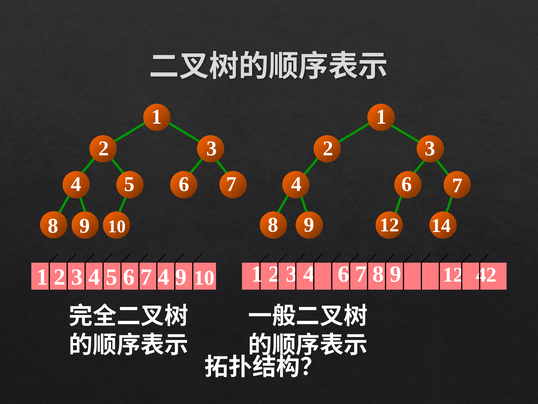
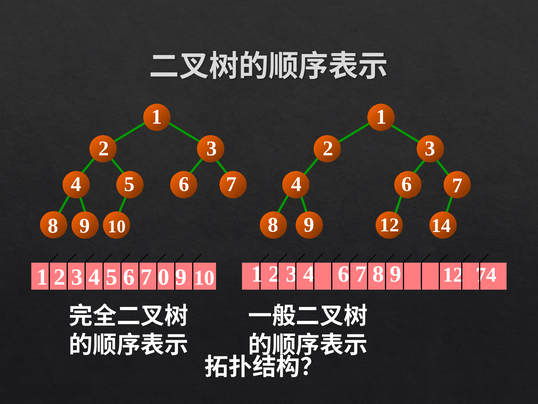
42: 42 -> 74
7 4: 4 -> 0
